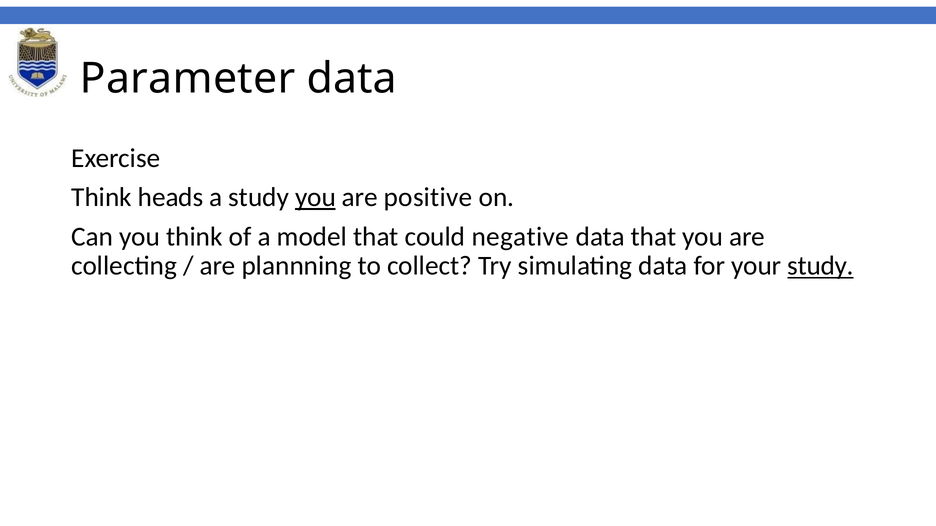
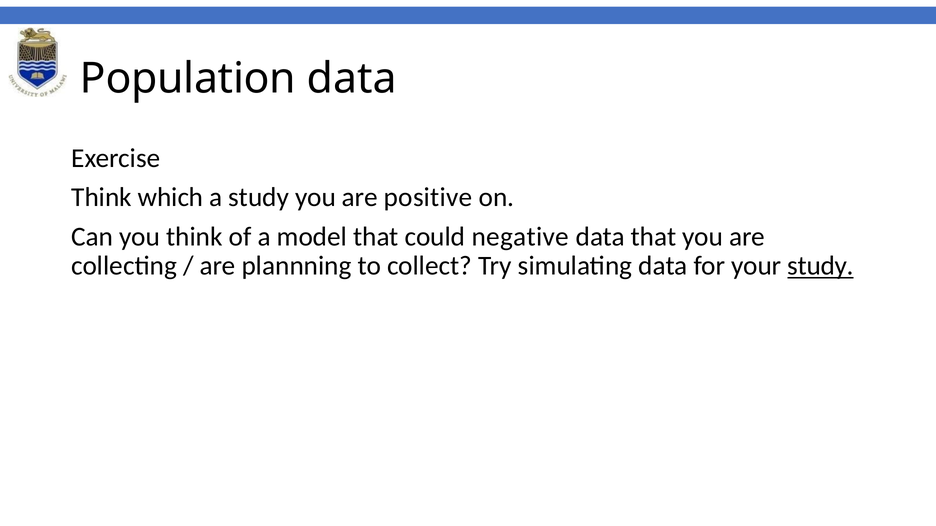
Parameter: Parameter -> Population
heads: heads -> which
you at (315, 197) underline: present -> none
